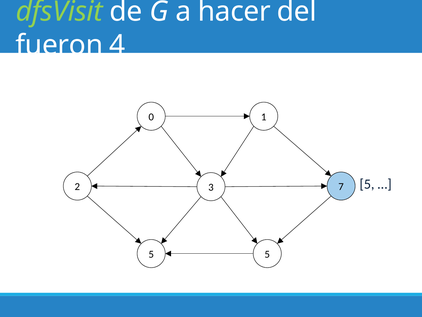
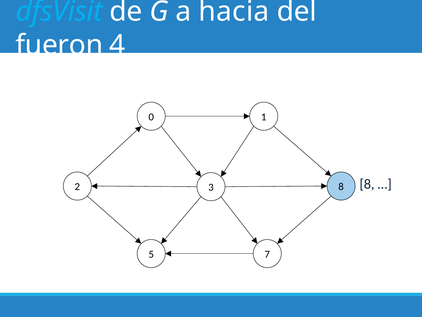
dfsVisit colour: light green -> light blue
hacer: hacer -> hacia
5 at (367, 184): 5 -> 8
3 7: 7 -> 8
5 5: 5 -> 7
